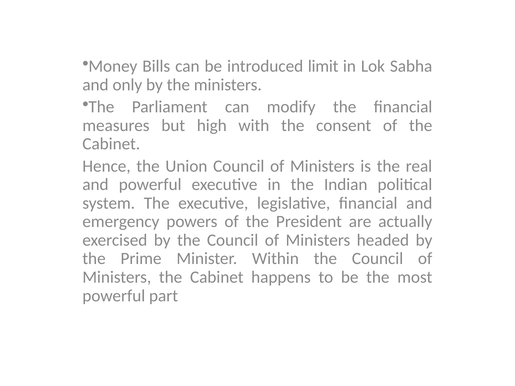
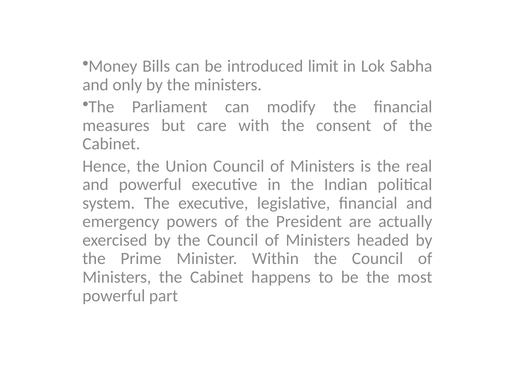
high: high -> care
